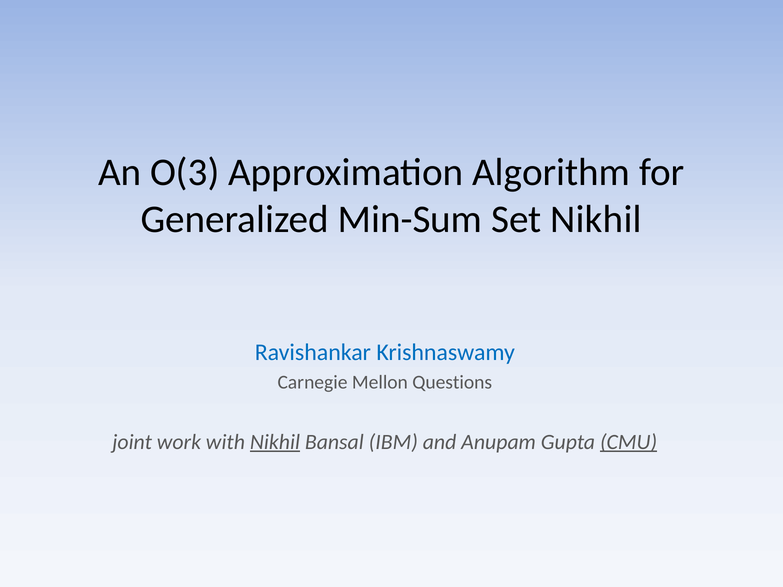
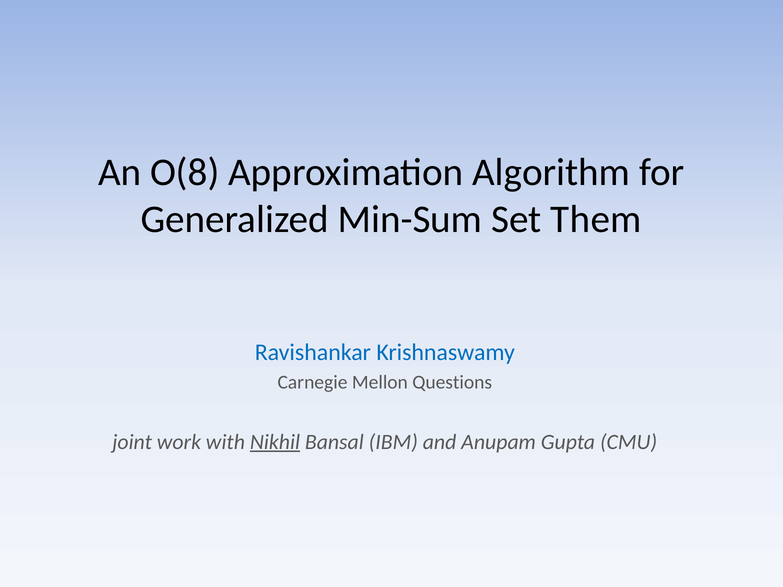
O(3: O(3 -> O(8
Set Nikhil: Nikhil -> Them
CMU underline: present -> none
